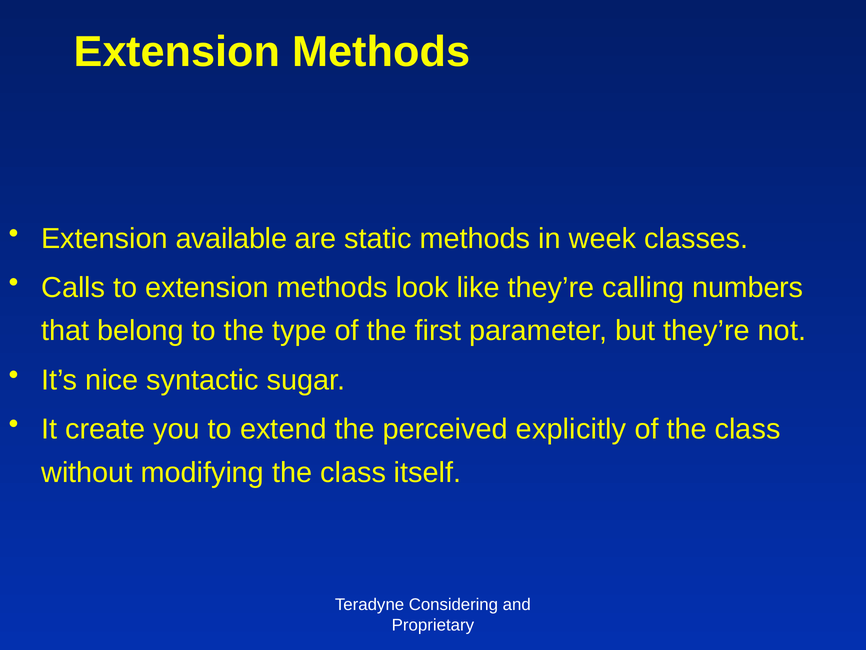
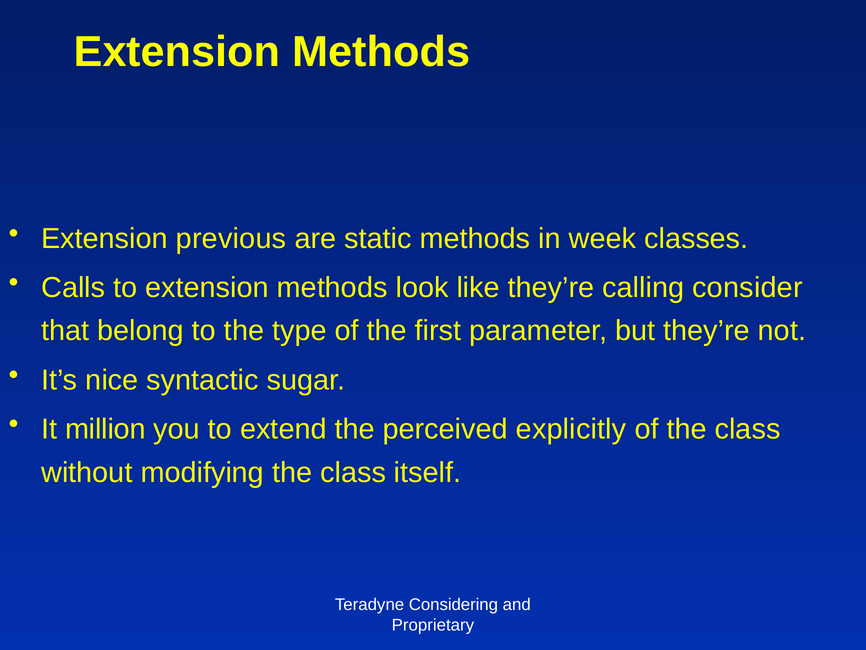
available: available -> previous
numbers: numbers -> consider
create: create -> million
